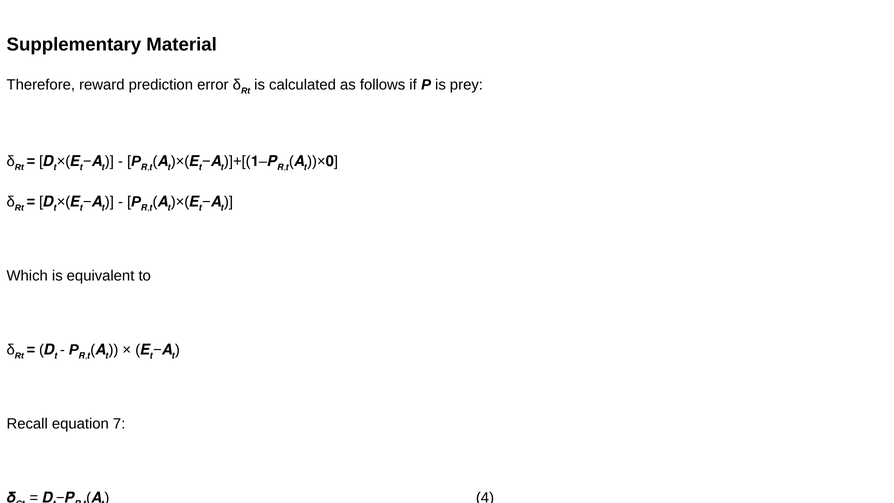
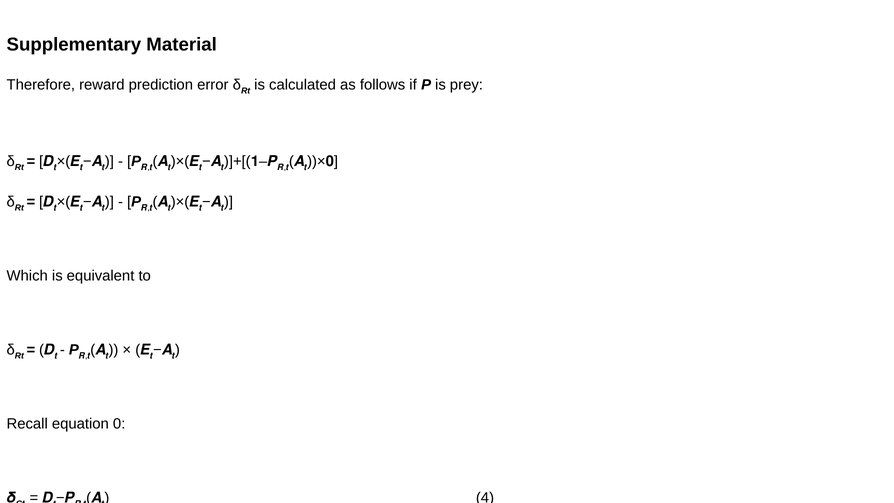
7: 7 -> 0
